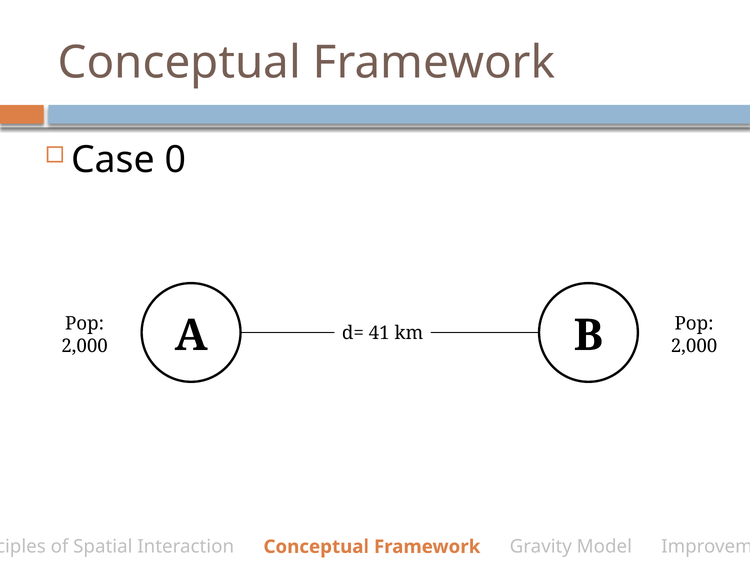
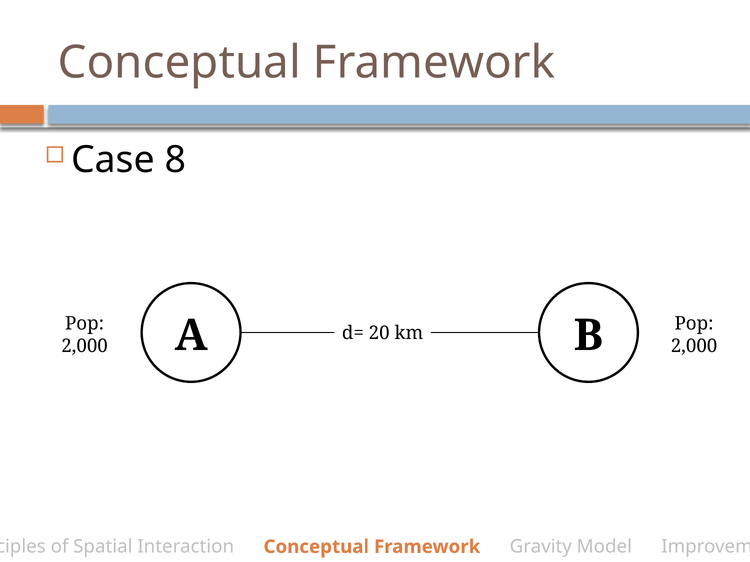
0: 0 -> 8
41: 41 -> 20
